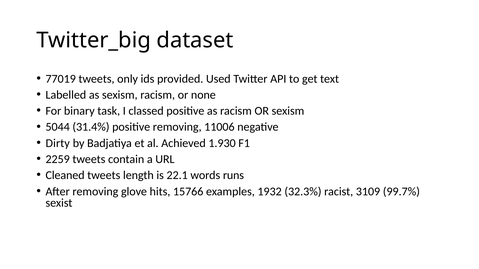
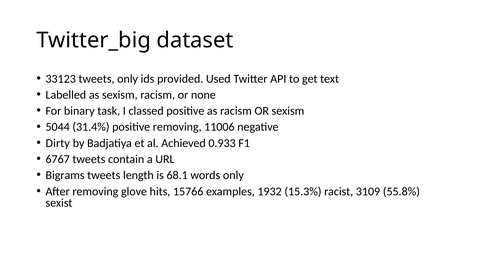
77019: 77019 -> 33123
1.930: 1.930 -> 0.933
2259: 2259 -> 6767
Cleaned: Cleaned -> Bigrams
22.1: 22.1 -> 68.1
words runs: runs -> only
32.3%: 32.3% -> 15.3%
99.7%: 99.7% -> 55.8%
